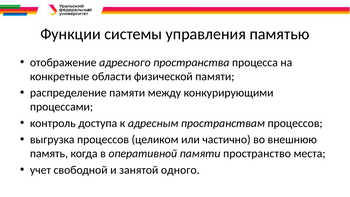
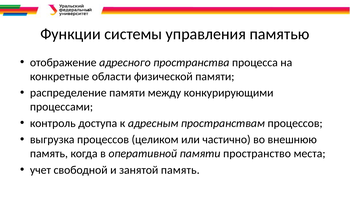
занятой одного: одного -> память
